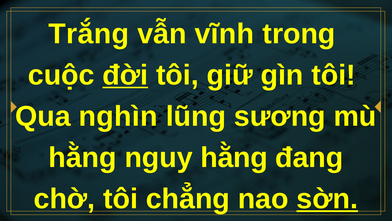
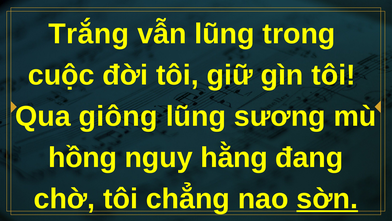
vẫn vĩnh: vĩnh -> lũng
đời underline: present -> none
nghìn: nghìn -> giông
hằng at (82, 157): hằng -> hồng
